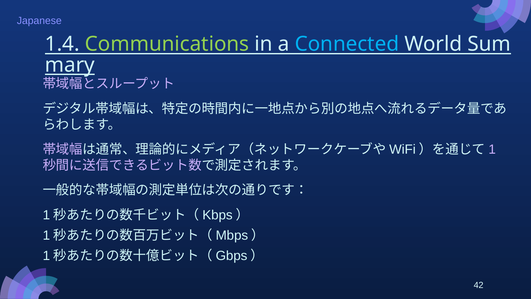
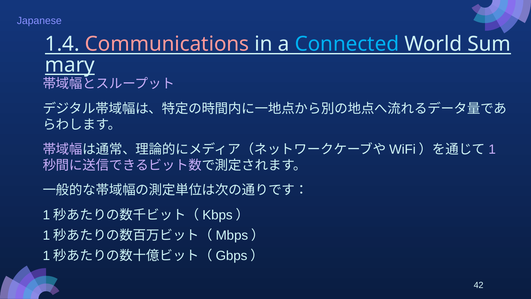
Communications colour: light green -> pink
